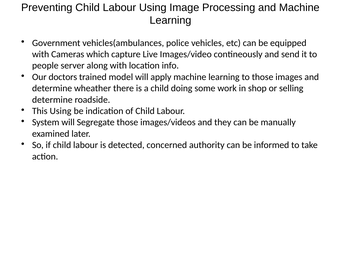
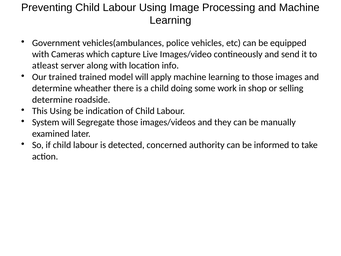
people: people -> atleast
Our doctors: doctors -> trained
